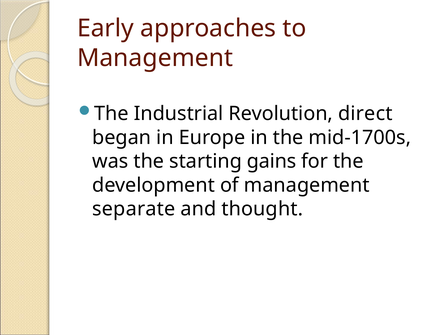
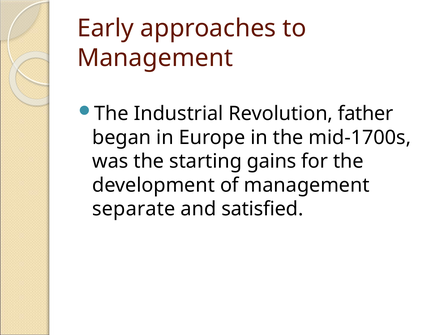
direct: direct -> father
thought: thought -> satisfied
